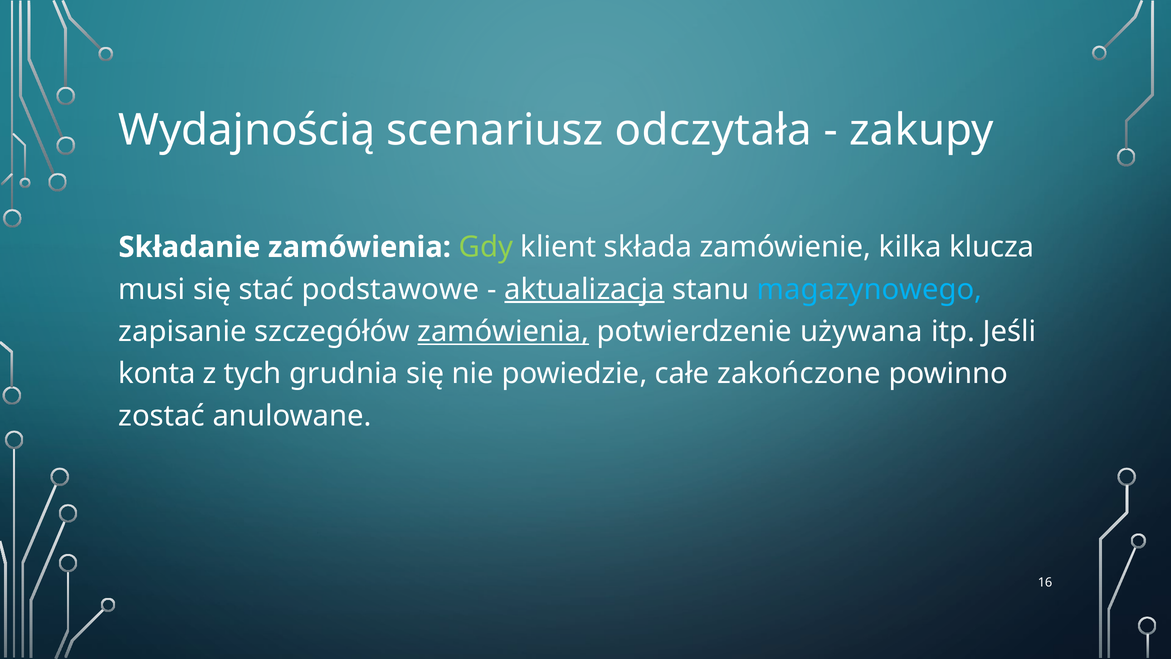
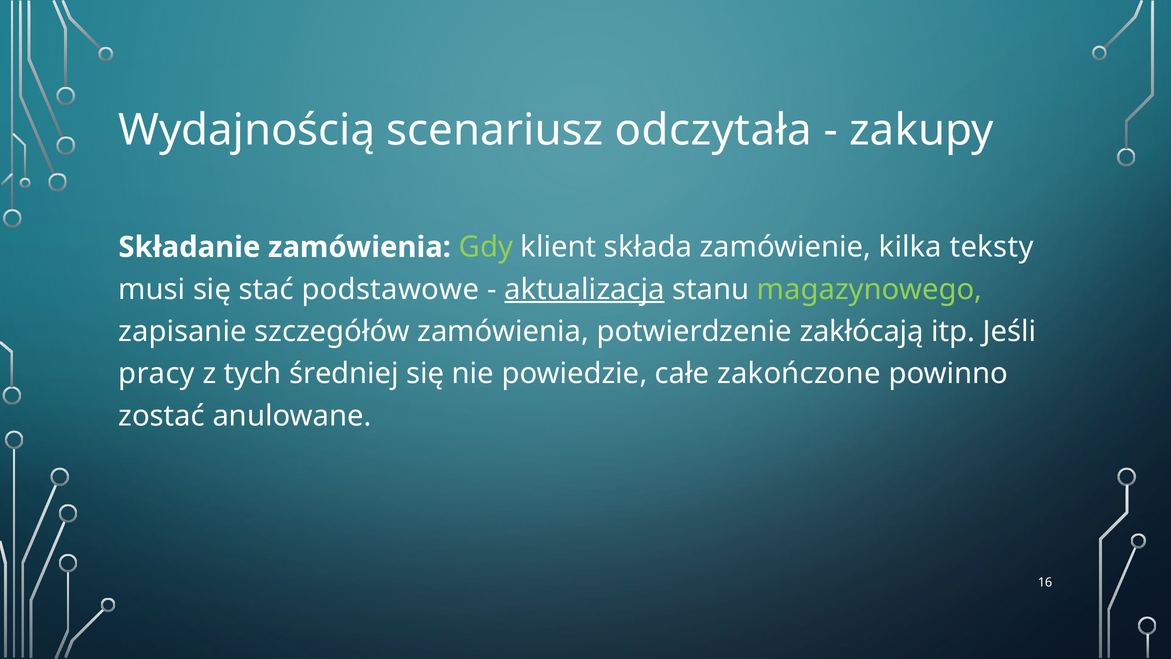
klucza: klucza -> teksty
magazynowego colour: light blue -> light green
zamówienia at (503, 331) underline: present -> none
używana: używana -> zakłócają
konta: konta -> pracy
grudnia: grudnia -> średniej
